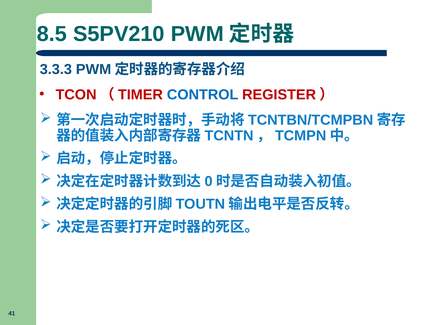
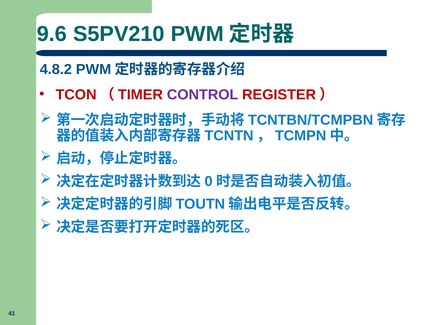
8.5: 8.5 -> 9.6
3.3.3: 3.3.3 -> 4.8.2
CONTROL colour: blue -> purple
